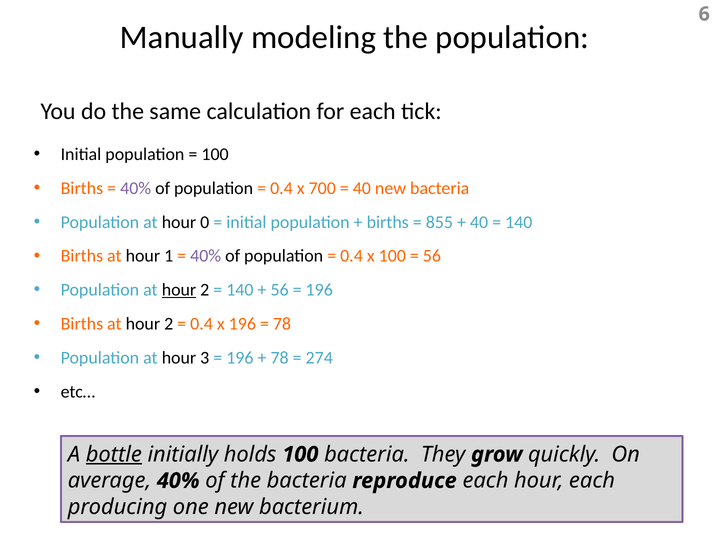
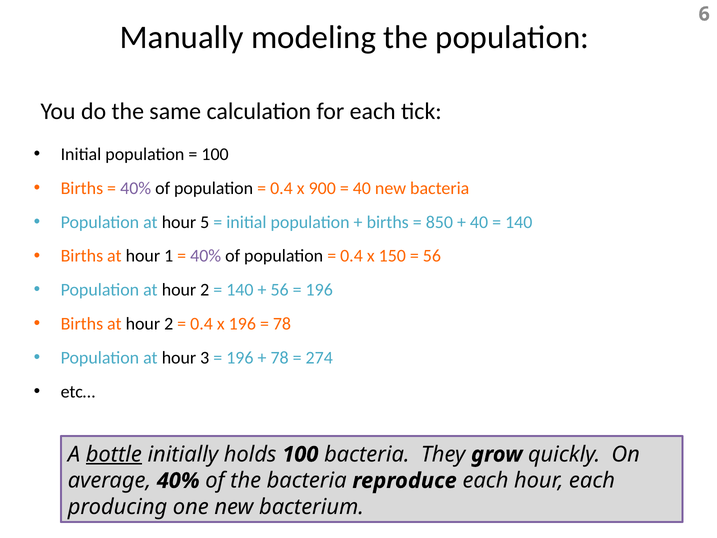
700: 700 -> 900
0: 0 -> 5
855: 855 -> 850
x 100: 100 -> 150
hour at (179, 290) underline: present -> none
